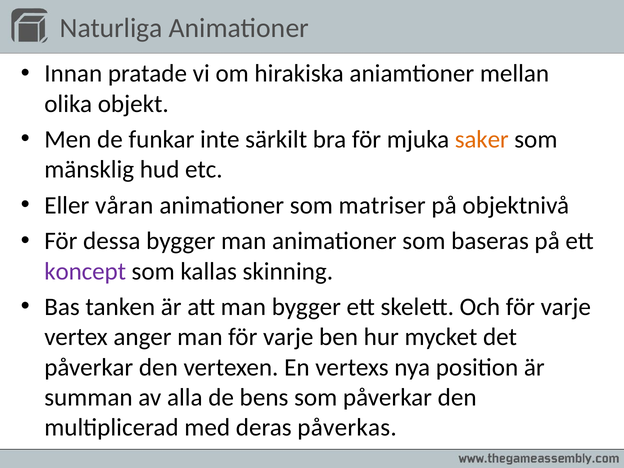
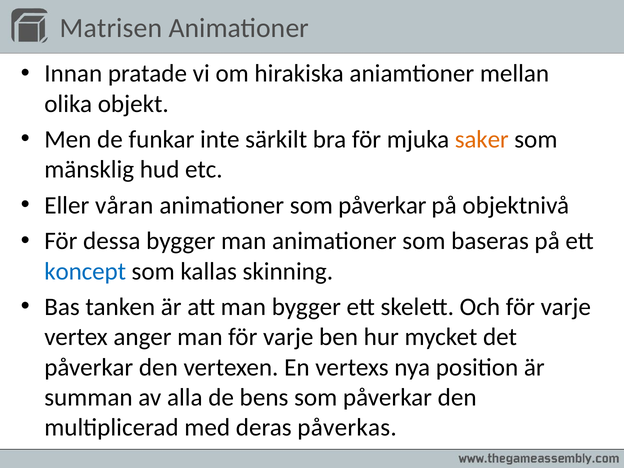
Naturliga: Naturliga -> Matrisen
animationer som matriser: matriser -> påverkar
koncept colour: purple -> blue
